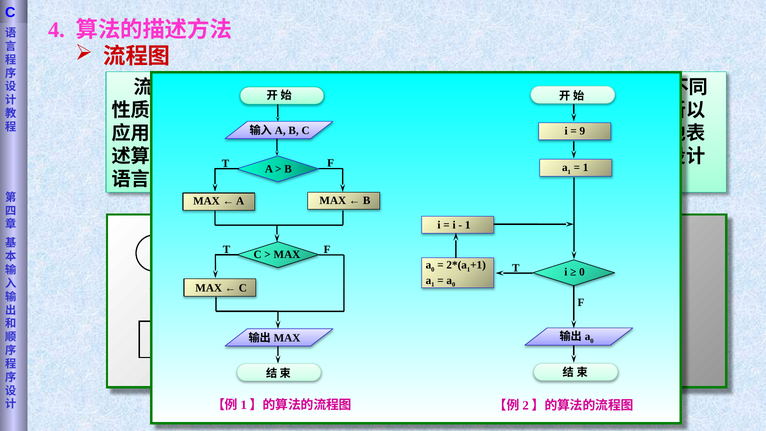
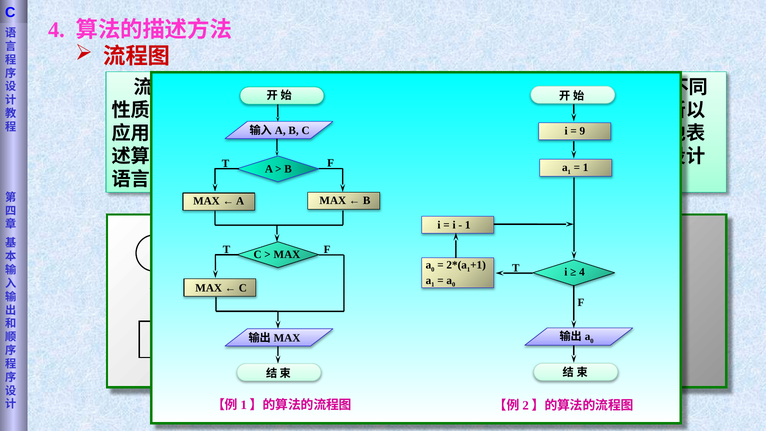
0 at (582, 272): 0 -> 4
